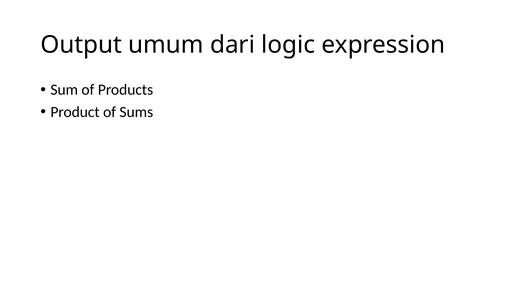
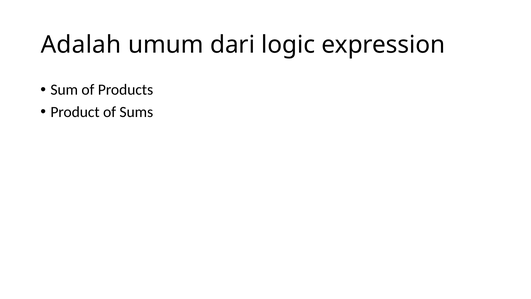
Output: Output -> Adalah
